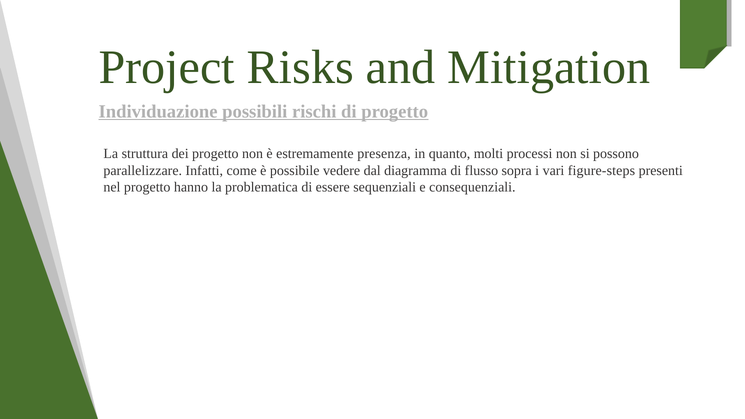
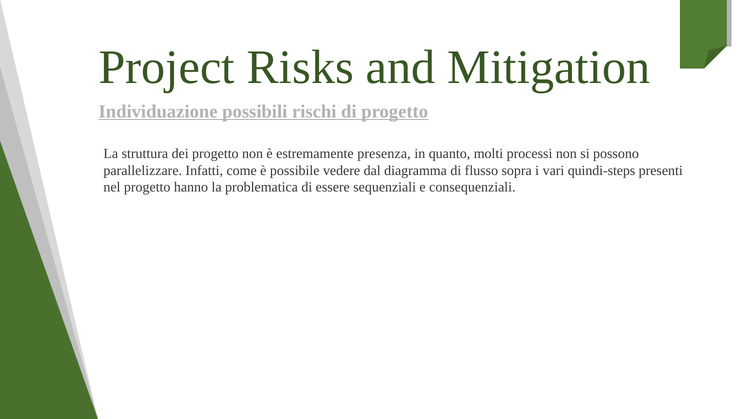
figure-steps: figure-steps -> quindi-steps
